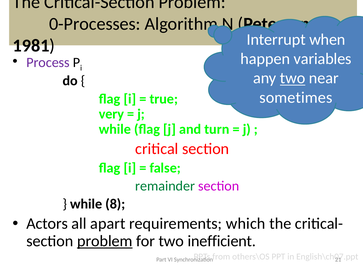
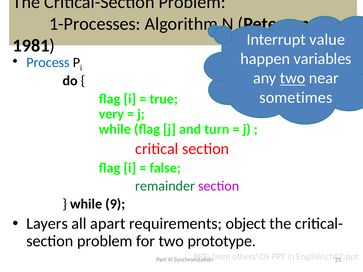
0-Processes: 0-Processes -> 1-Processes
when: when -> value
Process colour: purple -> blue
8: 8 -> 9
Actors: Actors -> Layers
which: which -> object
problem at (105, 241) underline: present -> none
inefficient: inefficient -> prototype
